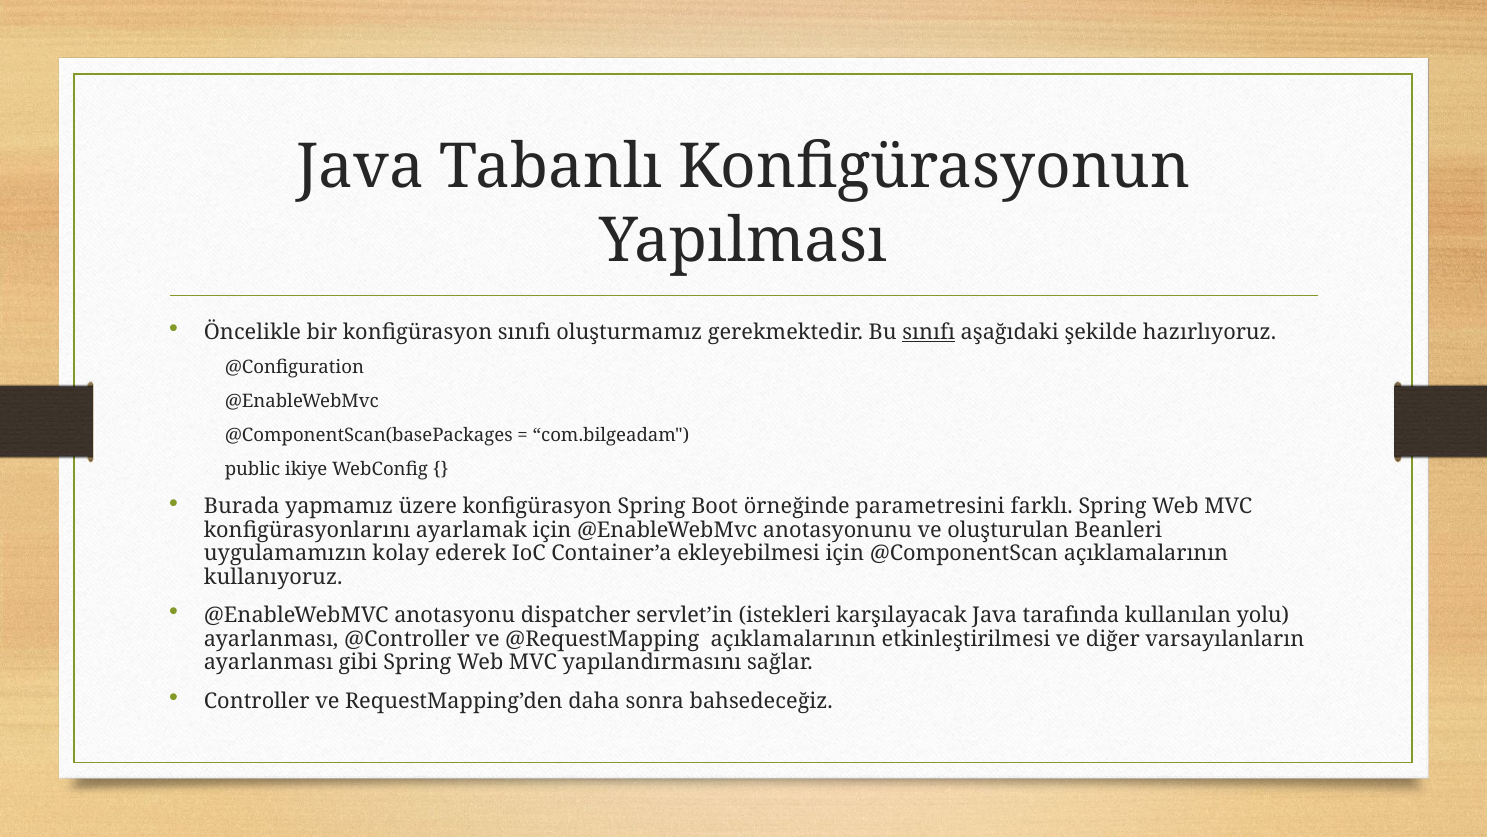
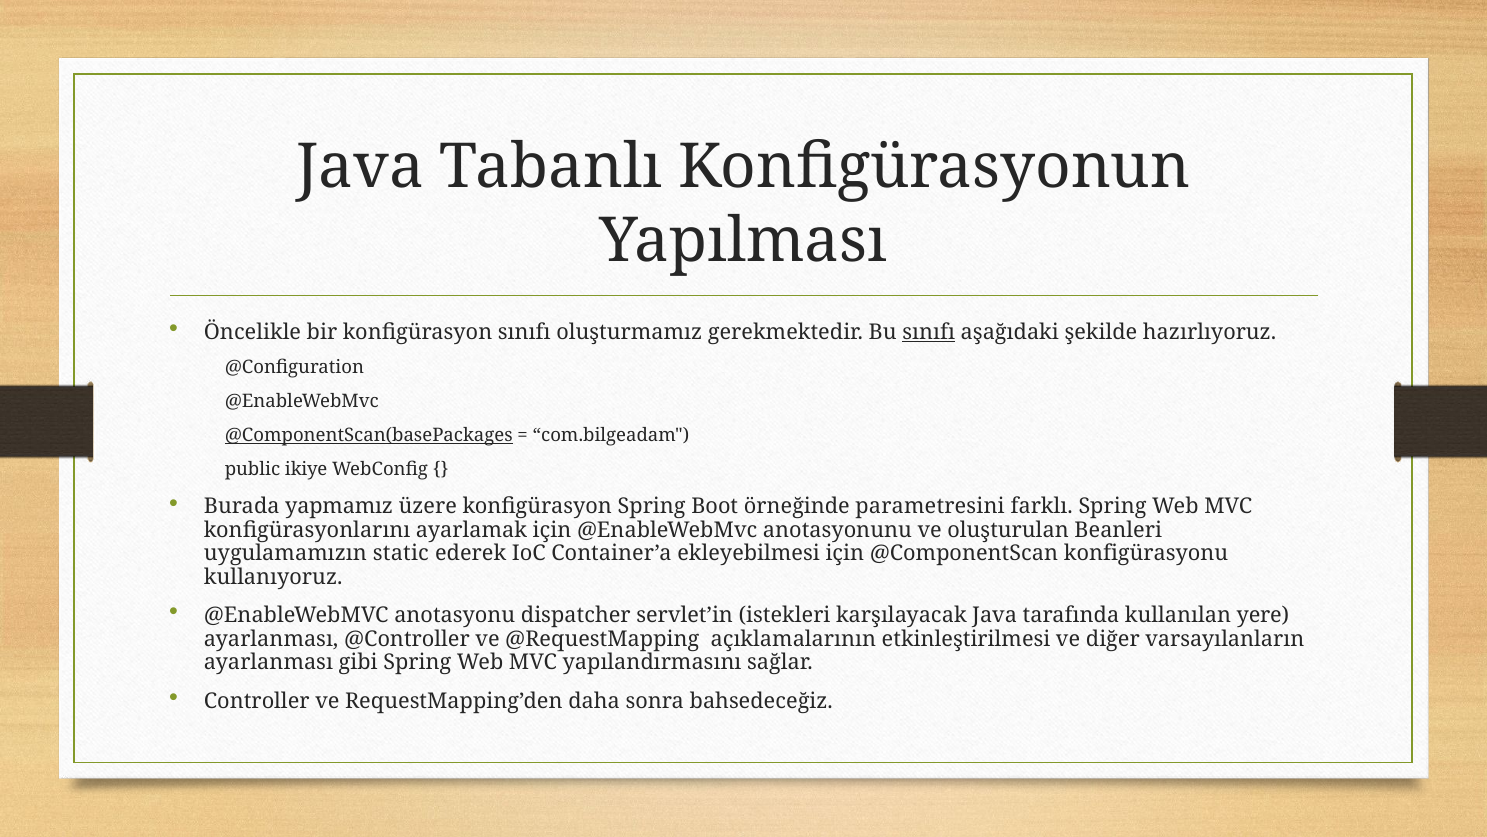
@ComponentScan(basePackages underline: none -> present
kolay: kolay -> static
@ComponentScan açıklamalarının: açıklamalarının -> konfigürasyonu
yolu: yolu -> yere
